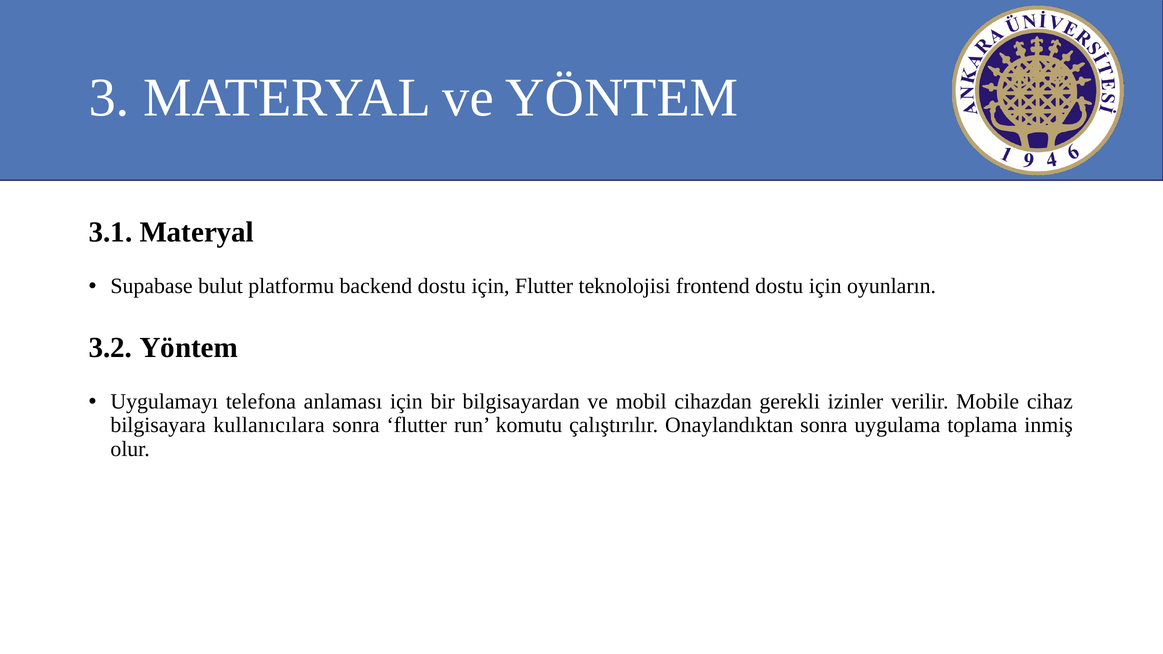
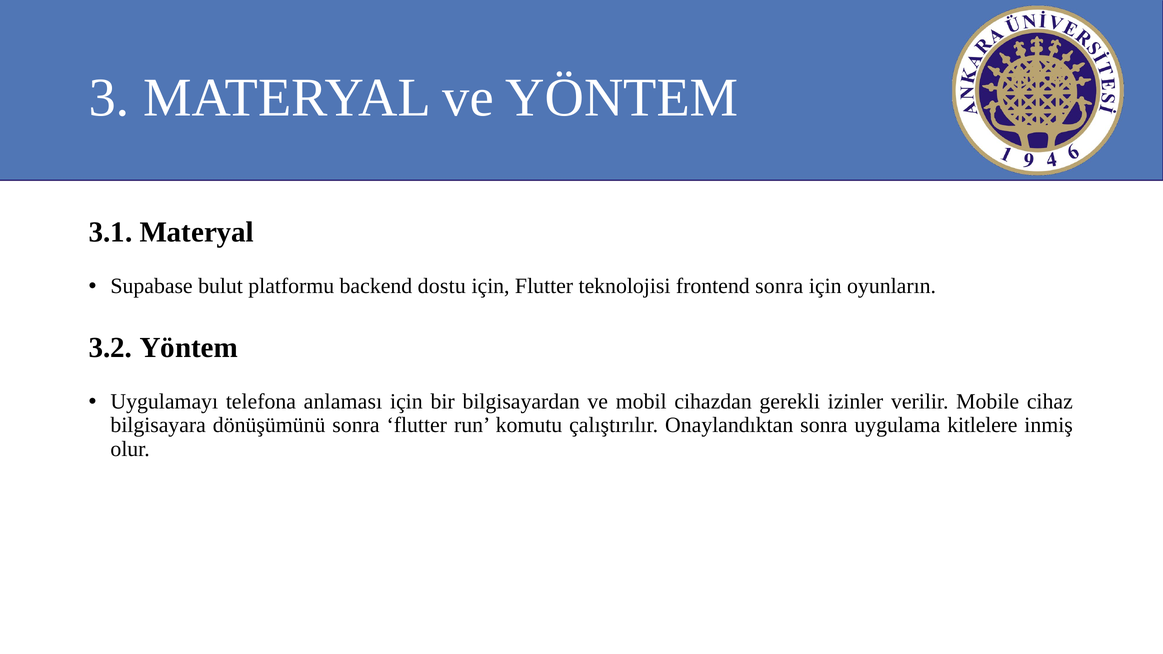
frontend dostu: dostu -> sonra
kullanıcılara: kullanıcılara -> dönüşümünü
toplama: toplama -> kitlelere
